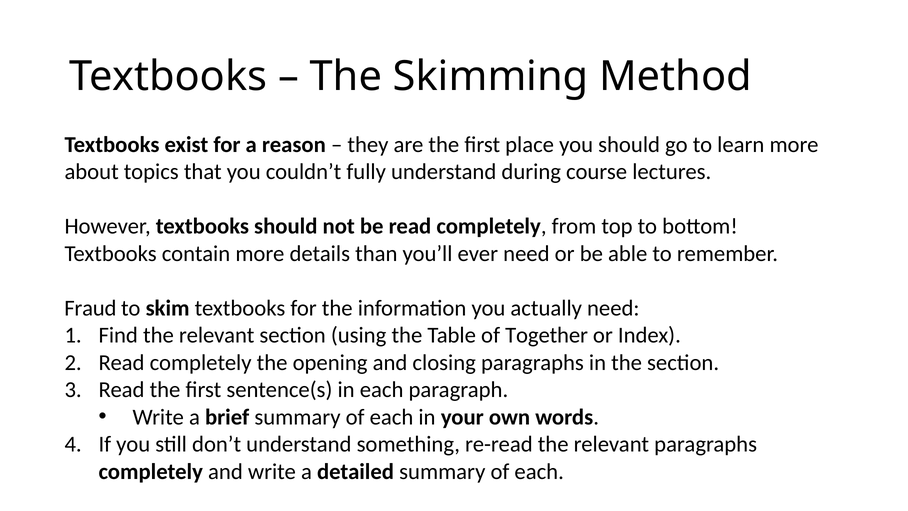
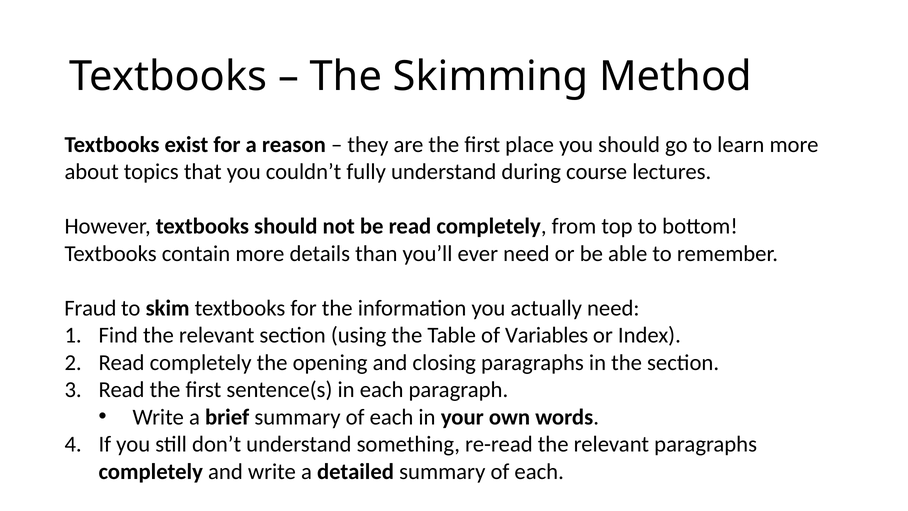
Together: Together -> Variables
